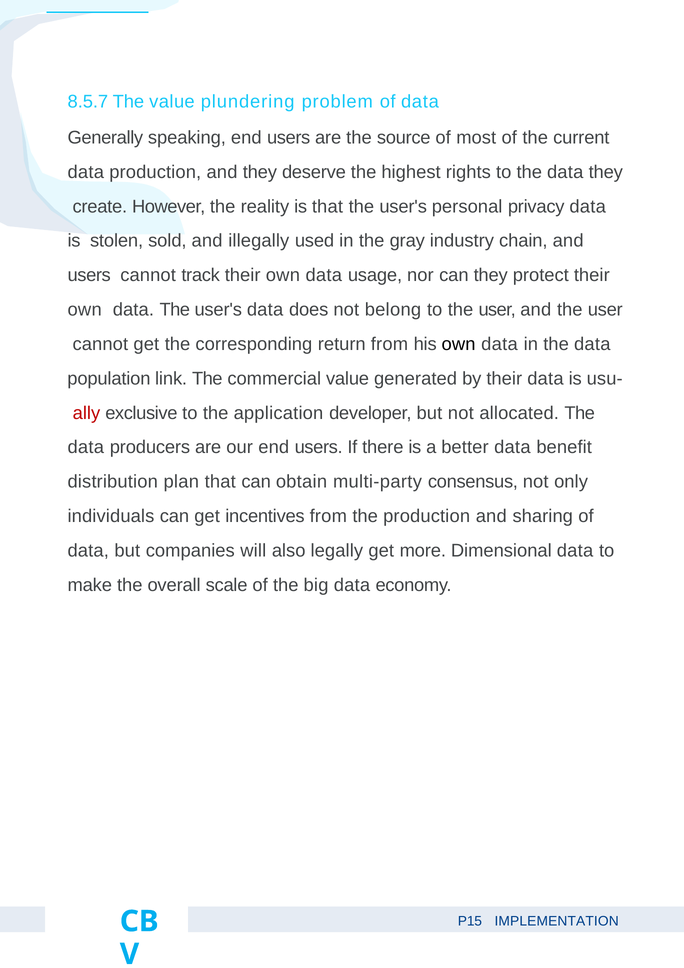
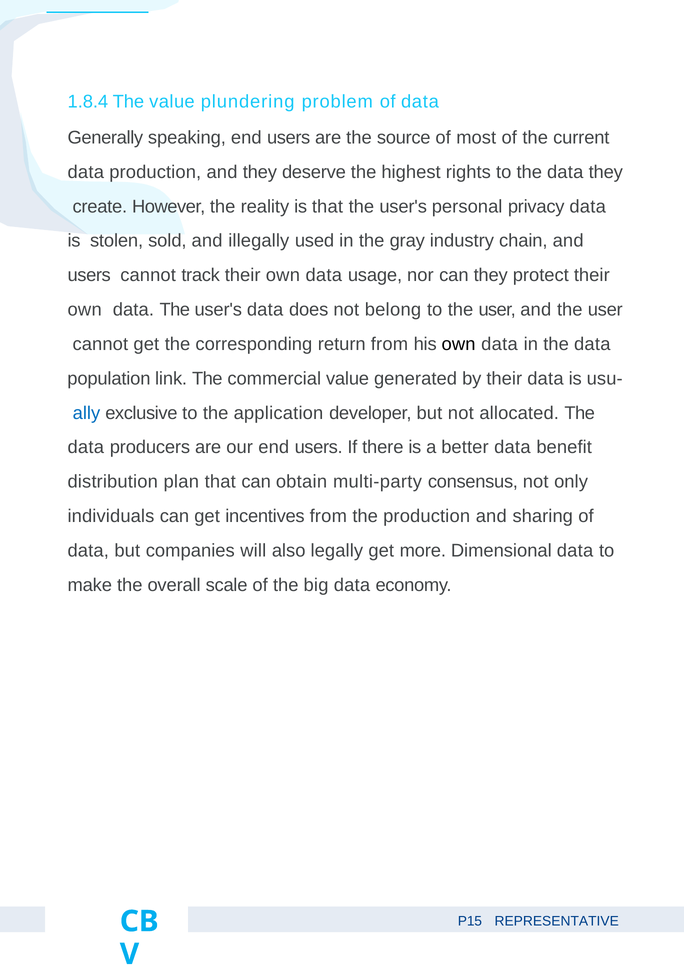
8.5.7: 8.5.7 -> 1.8.4
ally colour: red -> blue
IMPLEMENTATION: IMPLEMENTATION -> REPRESENTATIVE
